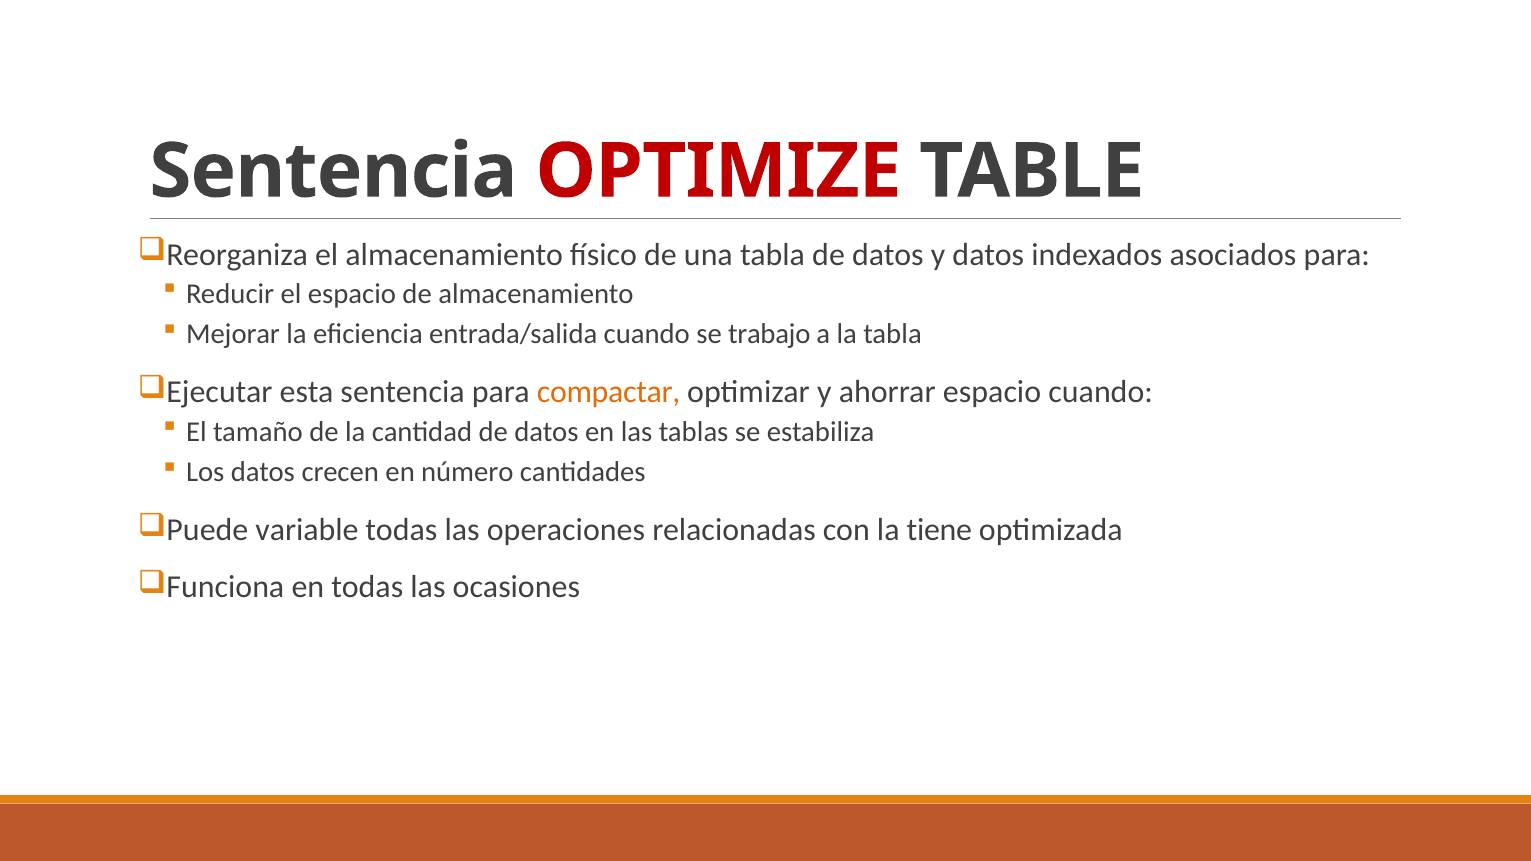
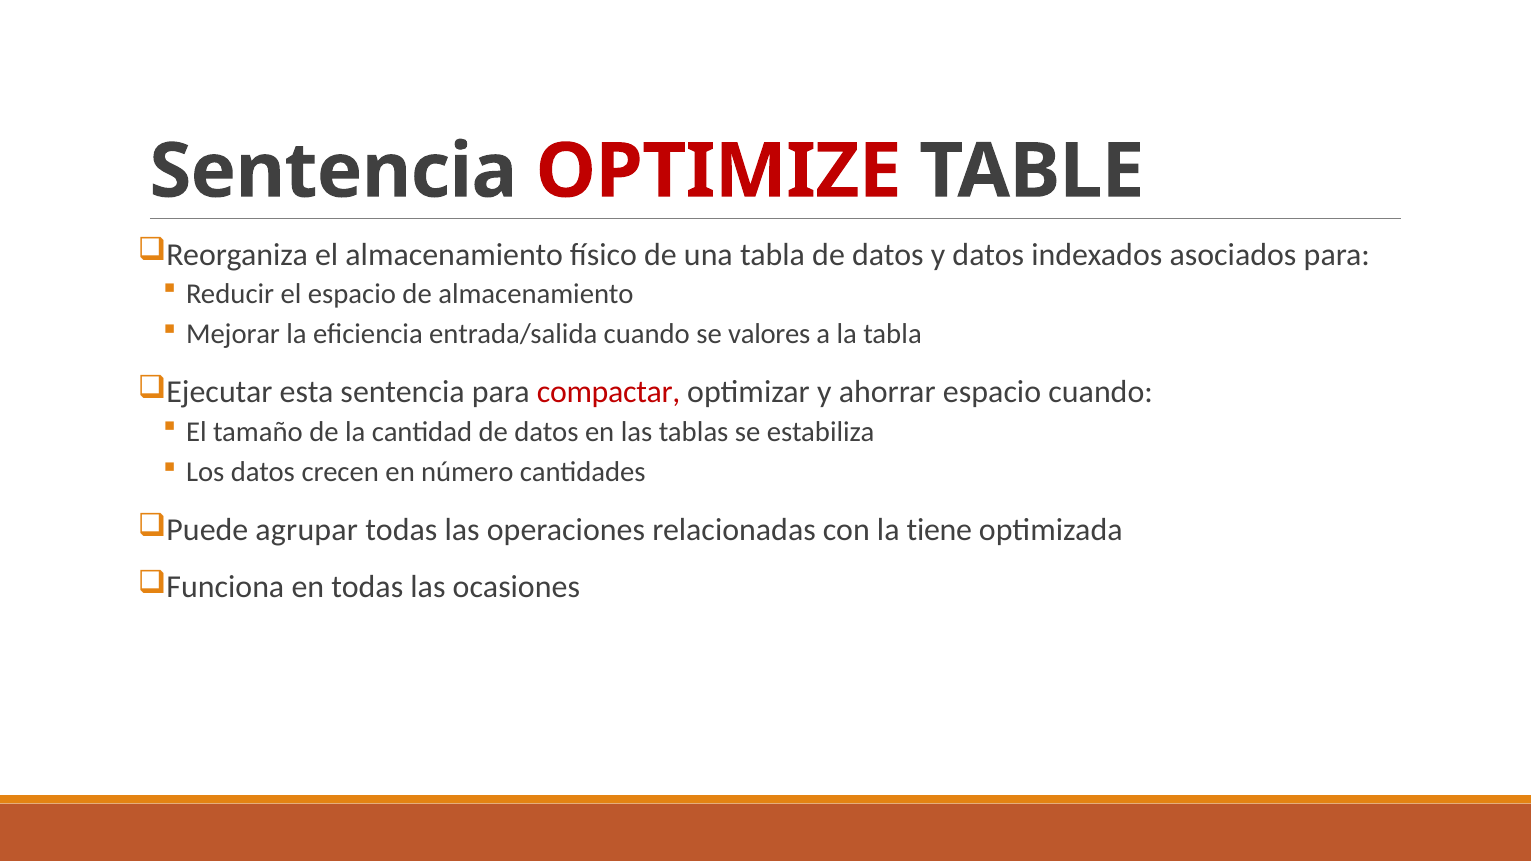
trabajo: trabajo -> valores
compactar colour: orange -> red
variable: variable -> agrupar
